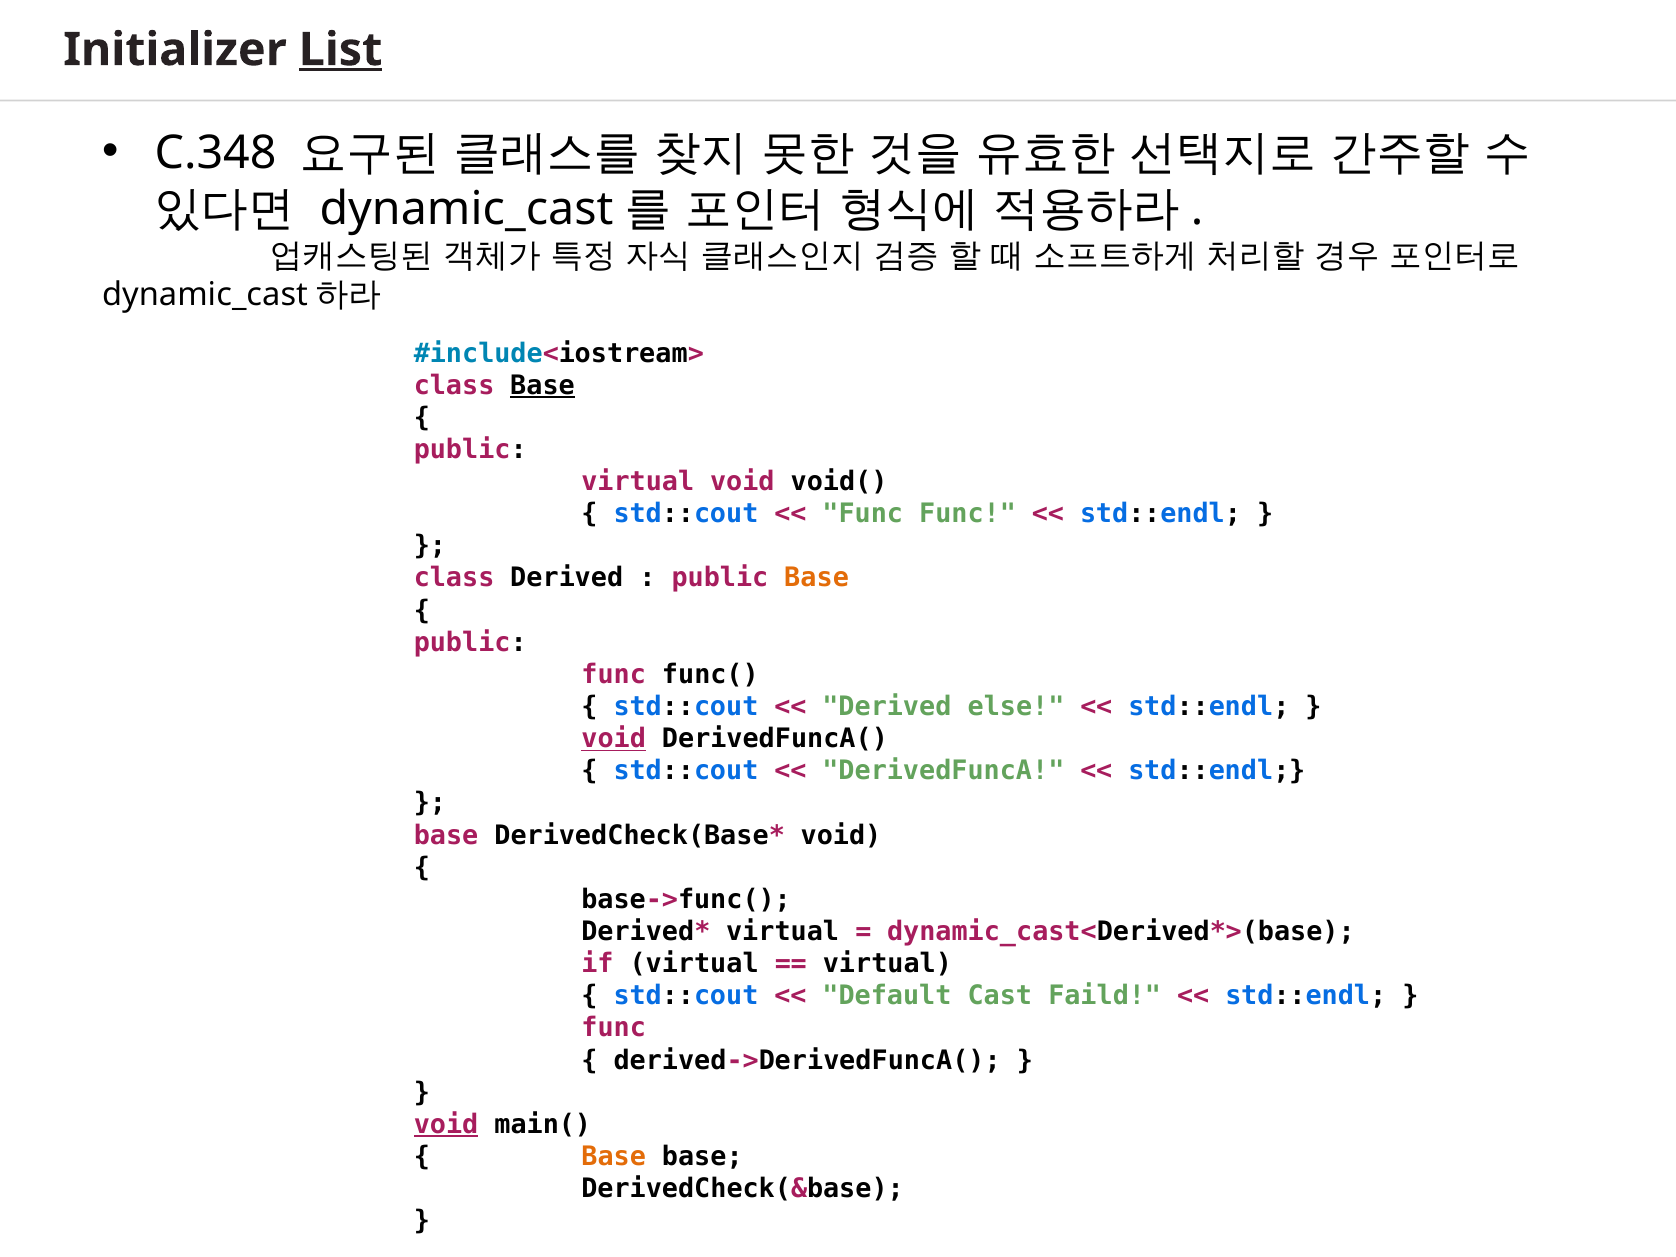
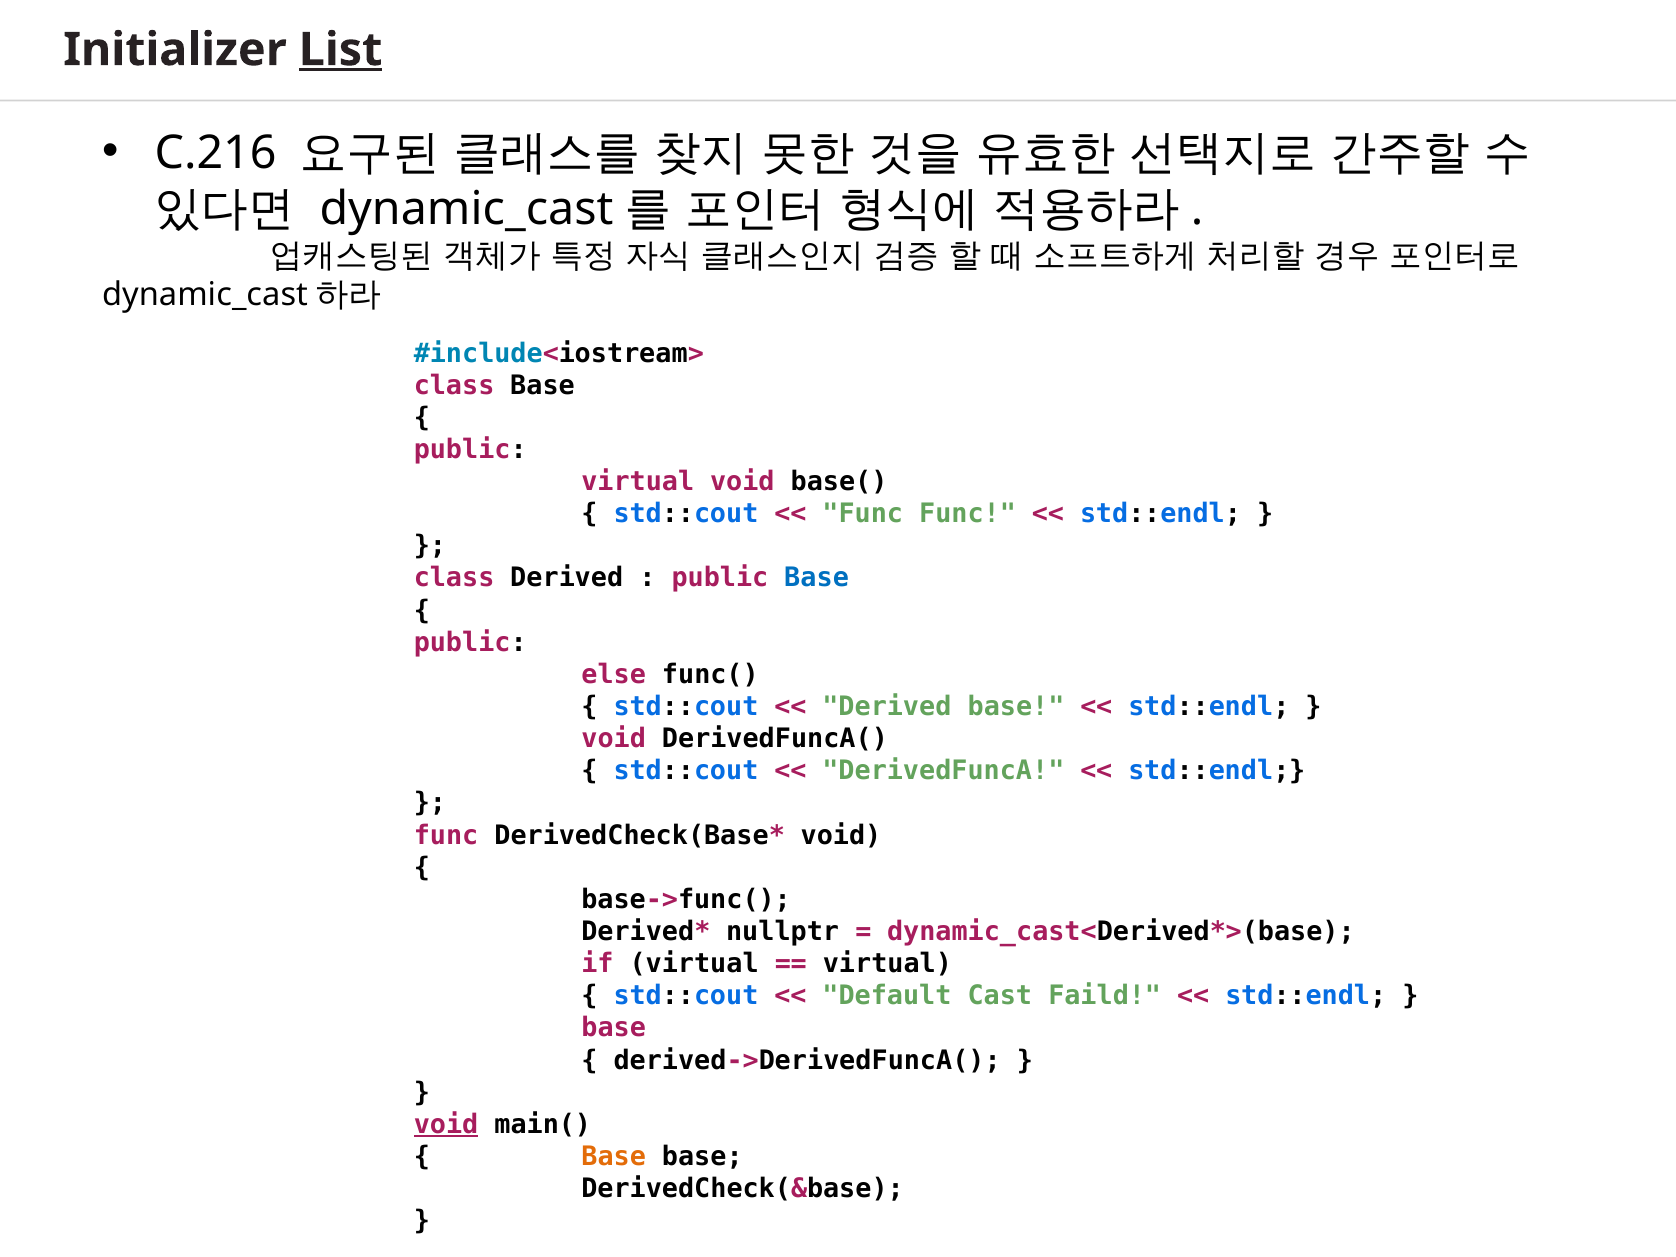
C.348: C.348 -> C.216
Base at (543, 385) underline: present -> none
void(: void( -> base(
Base at (817, 578) colour: orange -> blue
func at (614, 675): func -> else
Derived else: else -> base
void at (614, 739) underline: present -> none
base at (446, 835): base -> func
virtual at (783, 932): virtual -> nullptr
func at (614, 1028): func -> base
